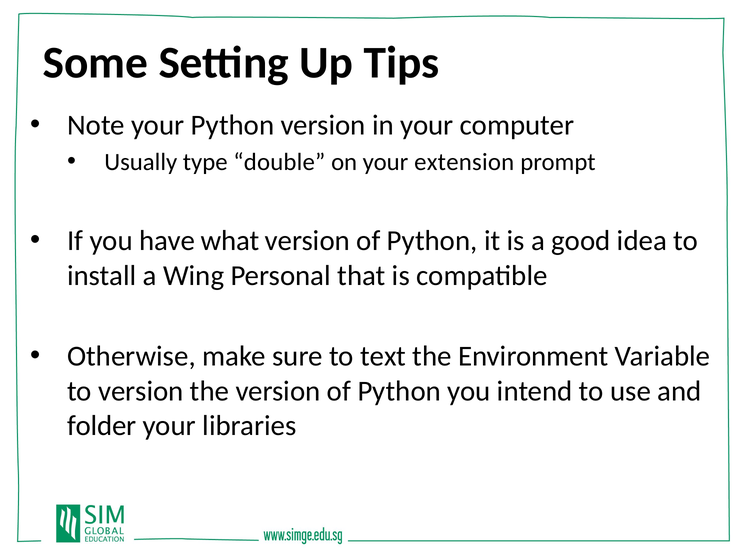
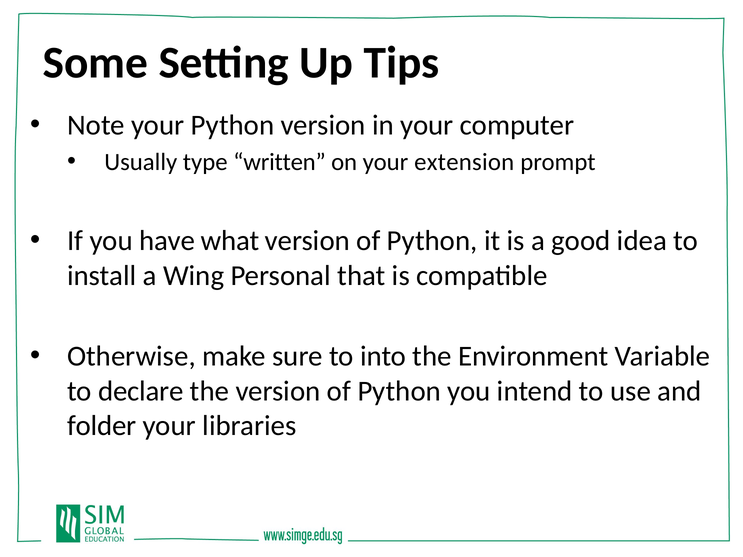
double: double -> written
text: text -> into
to version: version -> declare
